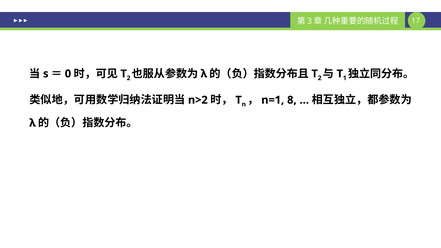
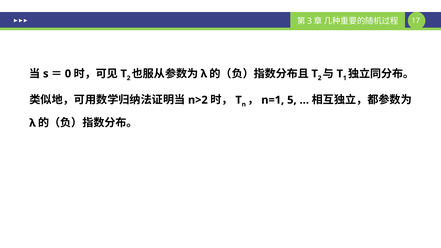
8: 8 -> 5
